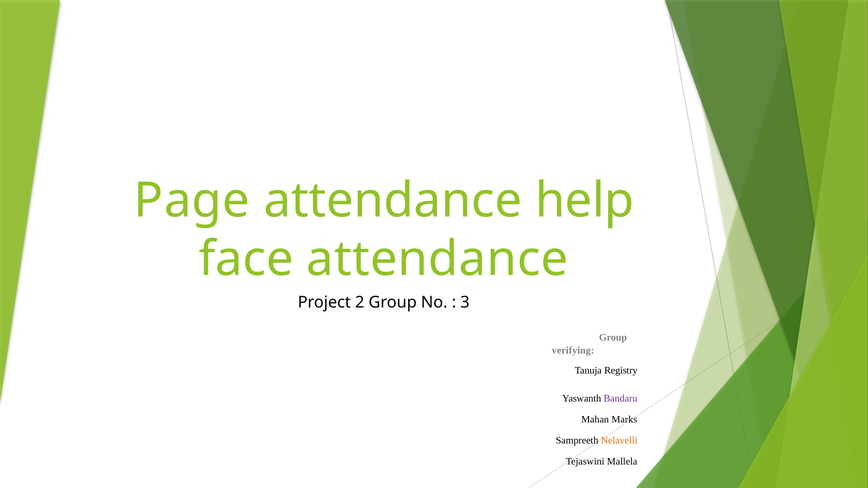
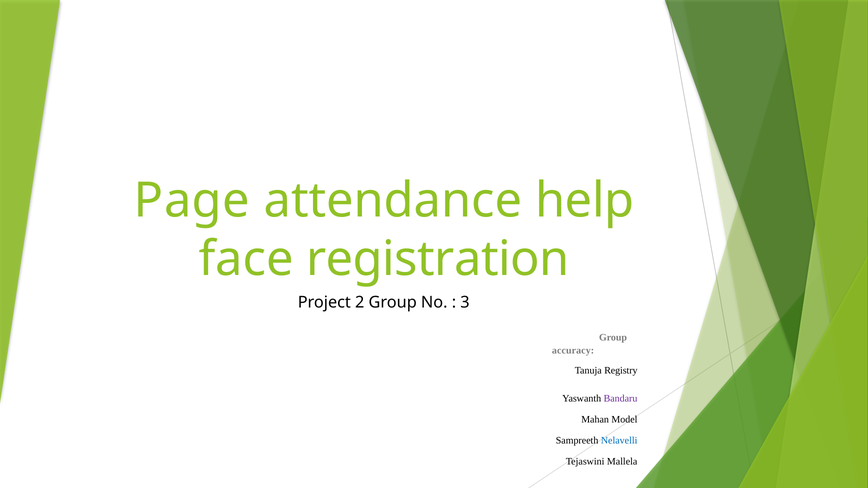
face attendance: attendance -> registration
verifying: verifying -> accuracy
Marks: Marks -> Model
Nelavelli colour: orange -> blue
